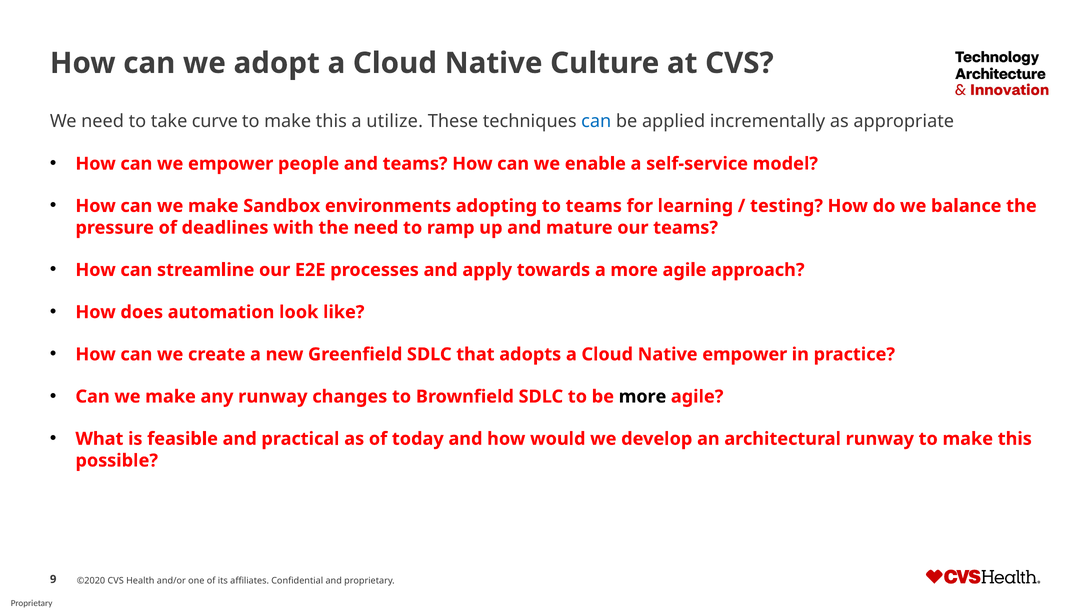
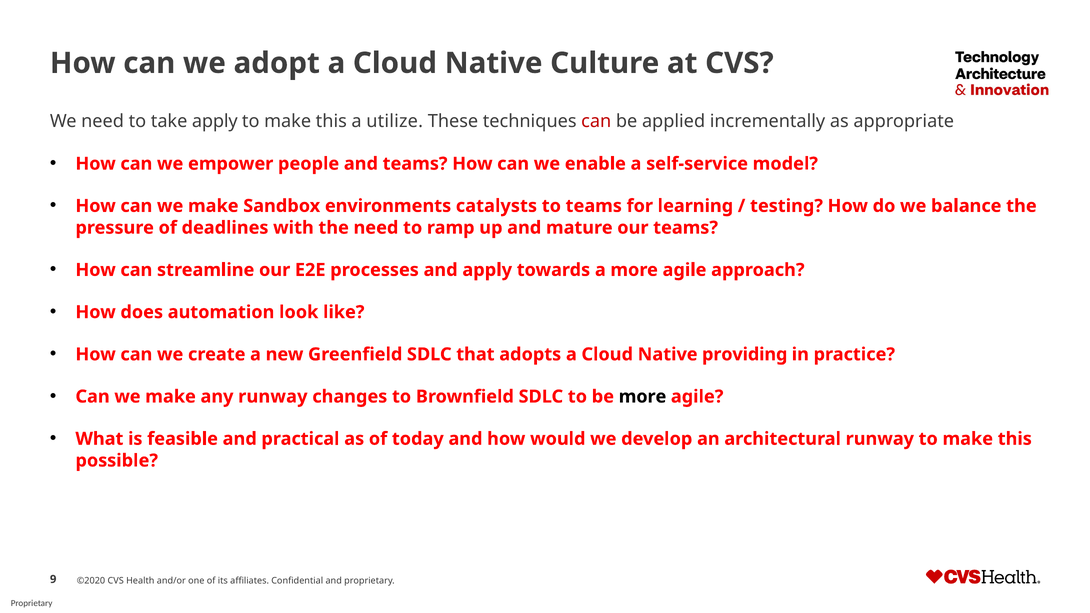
take curve: curve -> apply
can at (596, 122) colour: blue -> red
adopting: adopting -> catalysts
Native empower: empower -> providing
